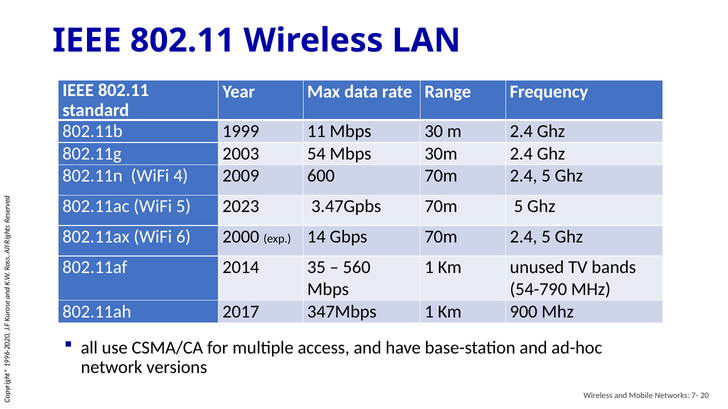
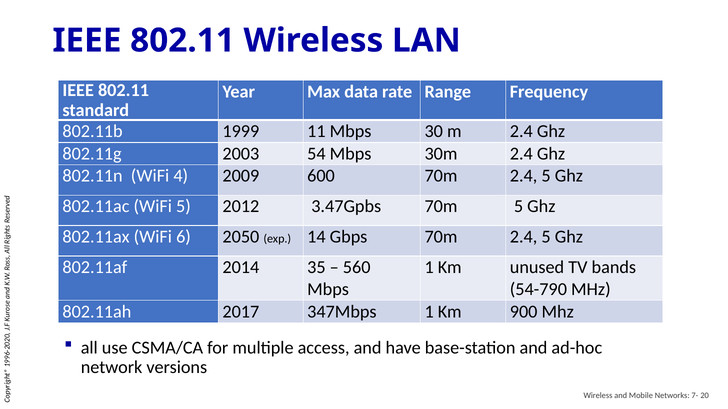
2023: 2023 -> 2012
2000: 2000 -> 2050
